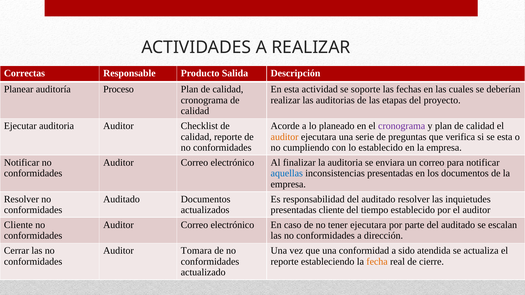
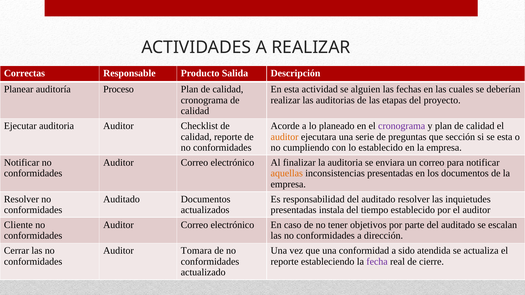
soporte: soporte -> alguien
verifica: verifica -> sección
aquellas colour: blue -> orange
presentadas cliente: cliente -> instala
tener ejecutara: ejecutara -> objetivos
fecha colour: orange -> purple
